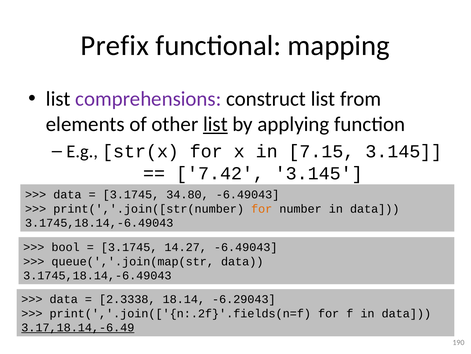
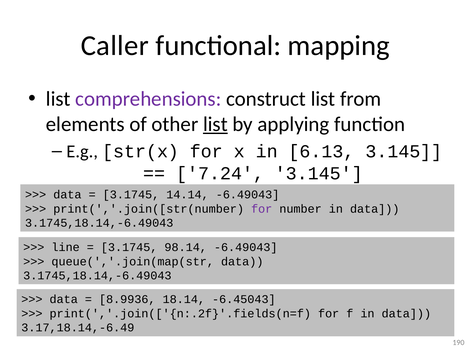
Prefix: Prefix -> Caller
7.15: 7.15 -> 6.13
7.42: 7.42 -> 7.24
34.80: 34.80 -> 14.14
for at (262, 208) colour: orange -> purple
bool: bool -> line
14.27: 14.27 -> 98.14
2.3338: 2.3338 -> 8.9936
-6.29043: -6.29043 -> -6.45043
3.17,18.14,-6.49 underline: present -> none
